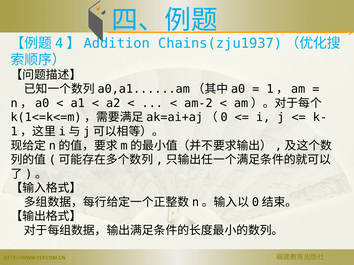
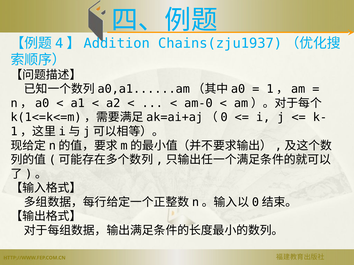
am-2: am-2 -> am-0
